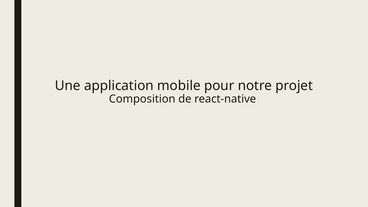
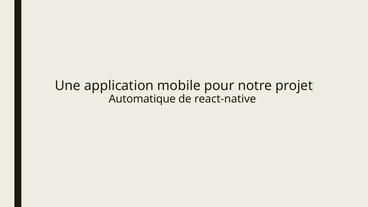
Composition: Composition -> Automatique
